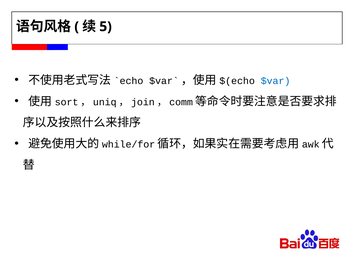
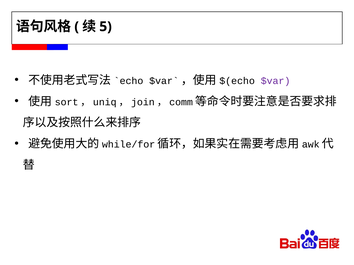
$var colour: blue -> purple
